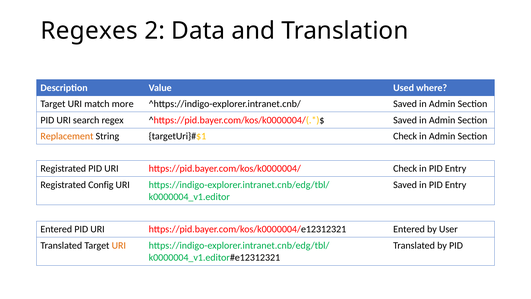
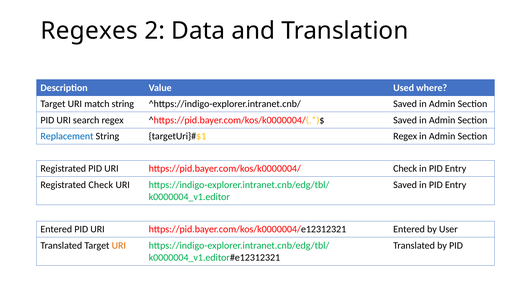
match more: more -> string
Replacement colour: orange -> blue
Check at (405, 136): Check -> Regex
Registrated Config: Config -> Check
